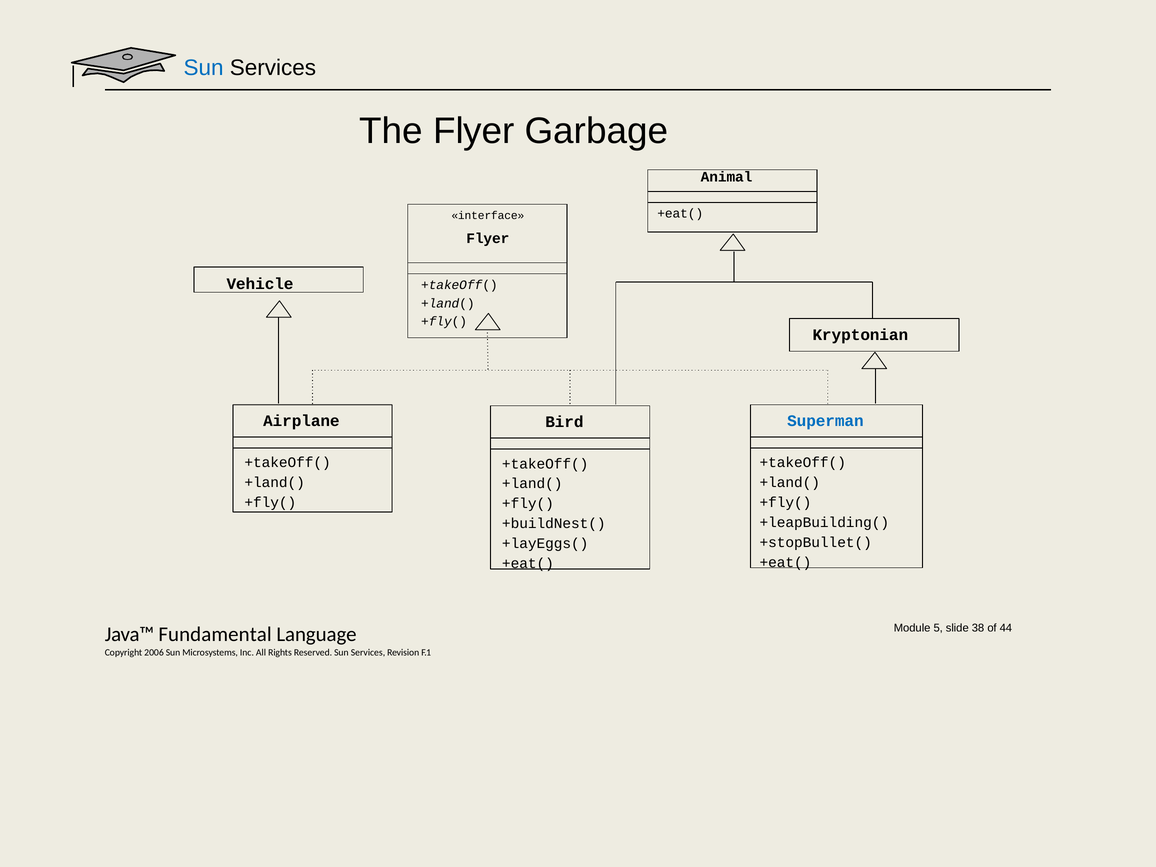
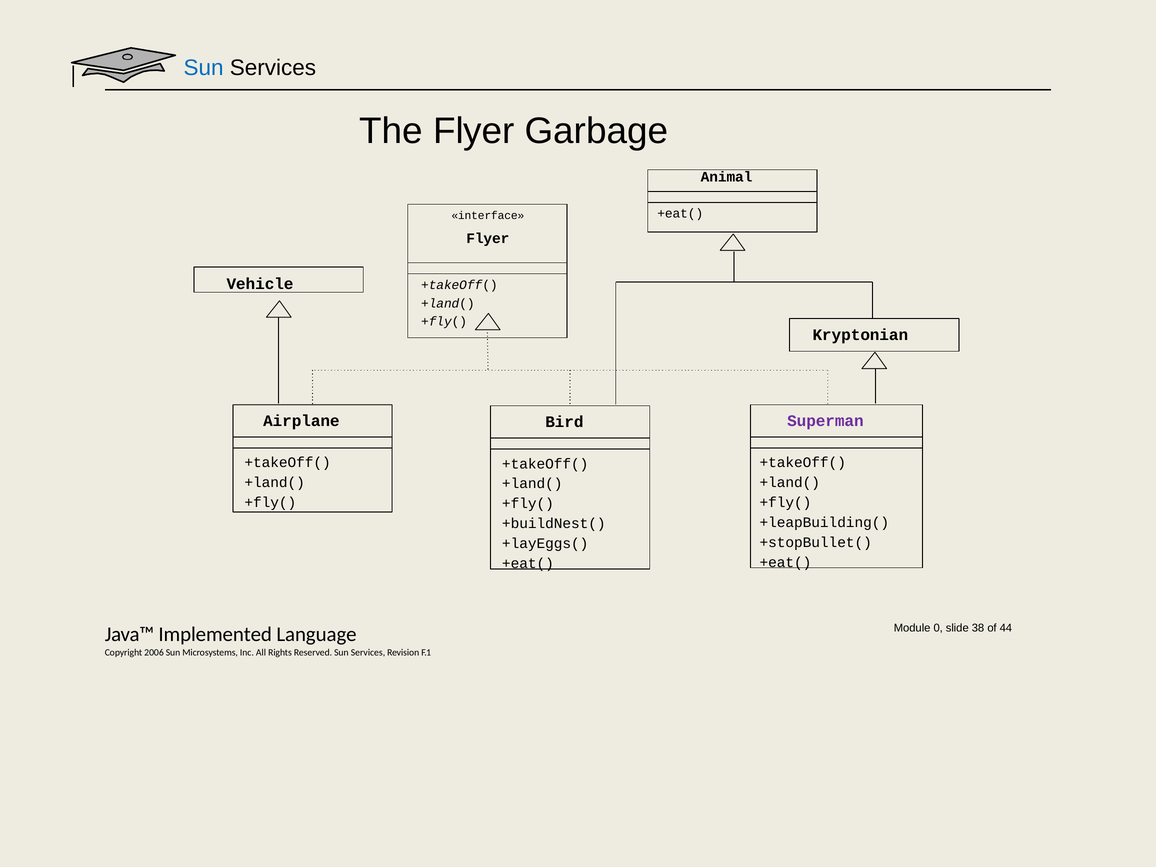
Superman colour: blue -> purple
5: 5 -> 0
Fundamental: Fundamental -> Implemented
